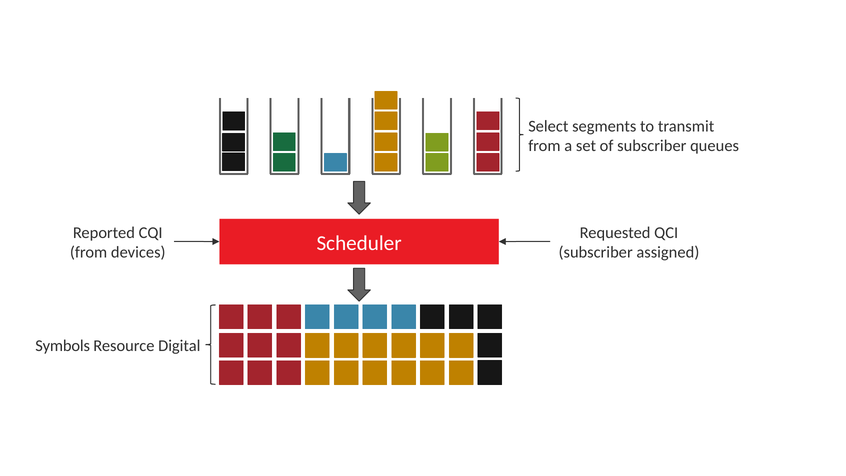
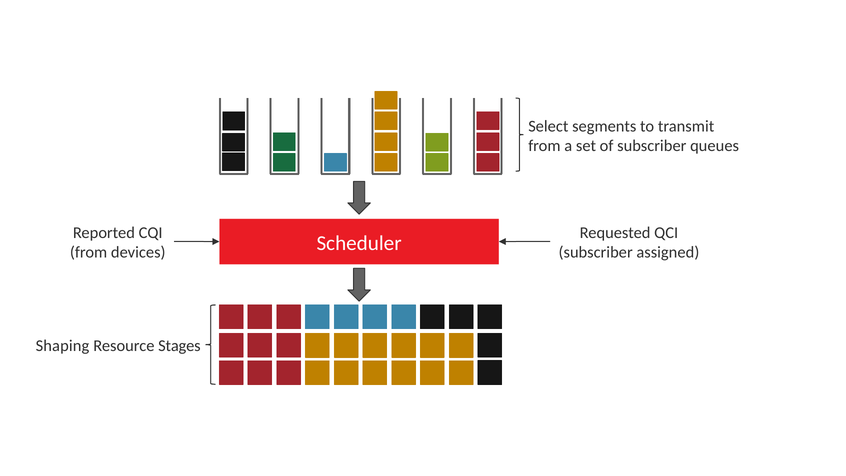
Symbols: Symbols -> Shaping
Digital: Digital -> Stages
